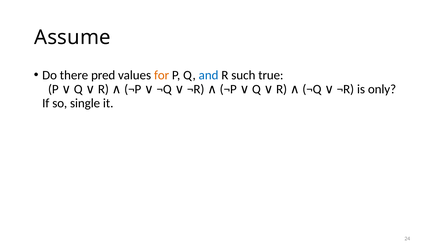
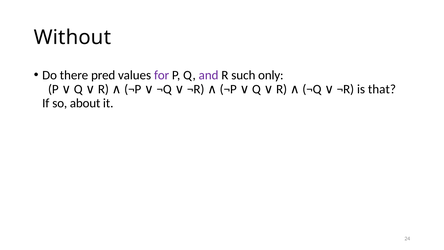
Assume: Assume -> Without
for colour: orange -> purple
and colour: blue -> purple
true: true -> only
only: only -> that
single: single -> about
